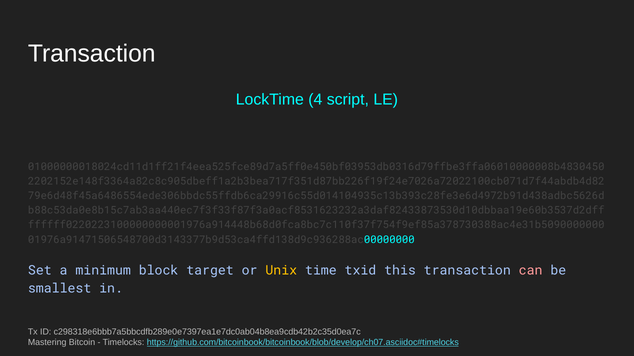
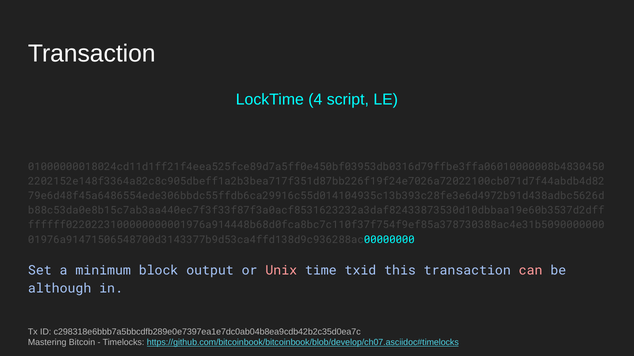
target: target -> output
Unix colour: yellow -> pink
smallest: smallest -> although
